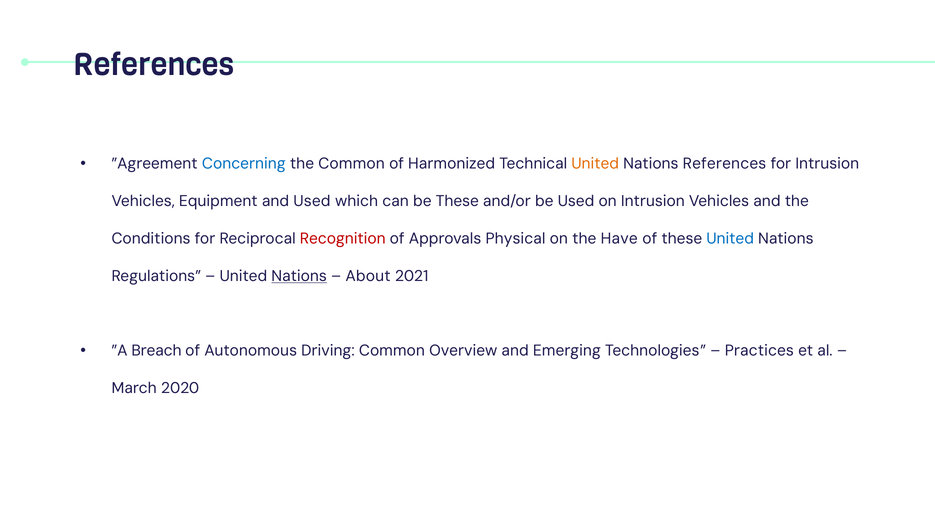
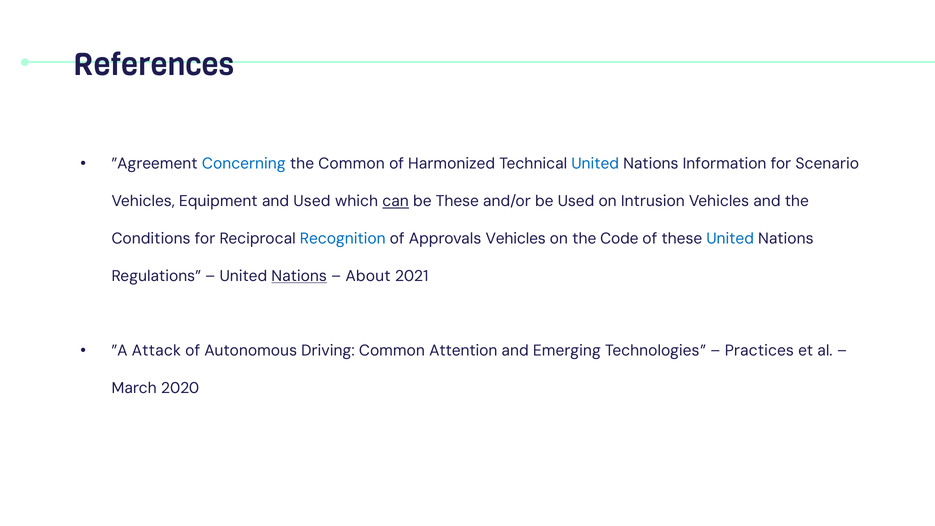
United at (595, 164) colour: orange -> blue
Nations References: References -> Information
for Intrusion: Intrusion -> Scenario
can underline: none -> present
Recognition colour: red -> blue
Approvals Physical: Physical -> Vehicles
Have: Have -> Code
Breach: Breach -> Attack
Overview: Overview -> Attention
